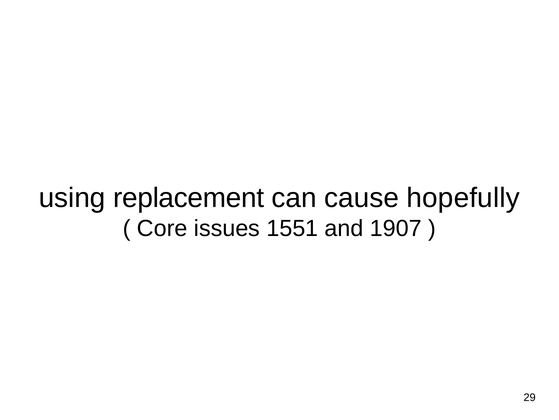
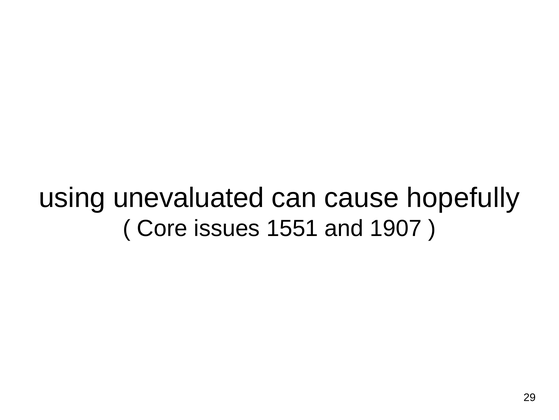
replacement: replacement -> unevaluated
